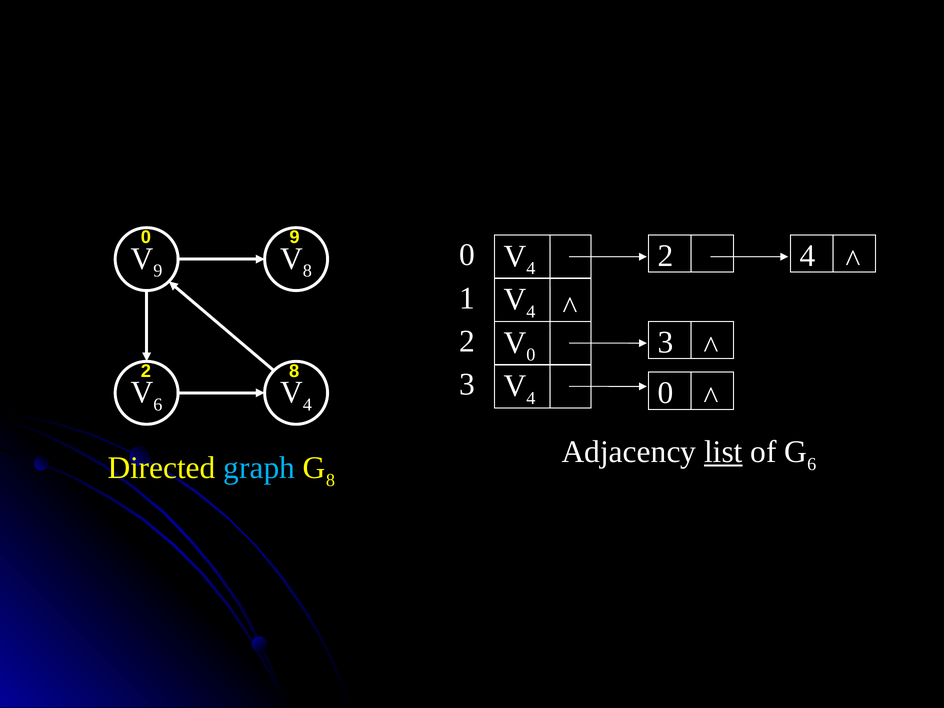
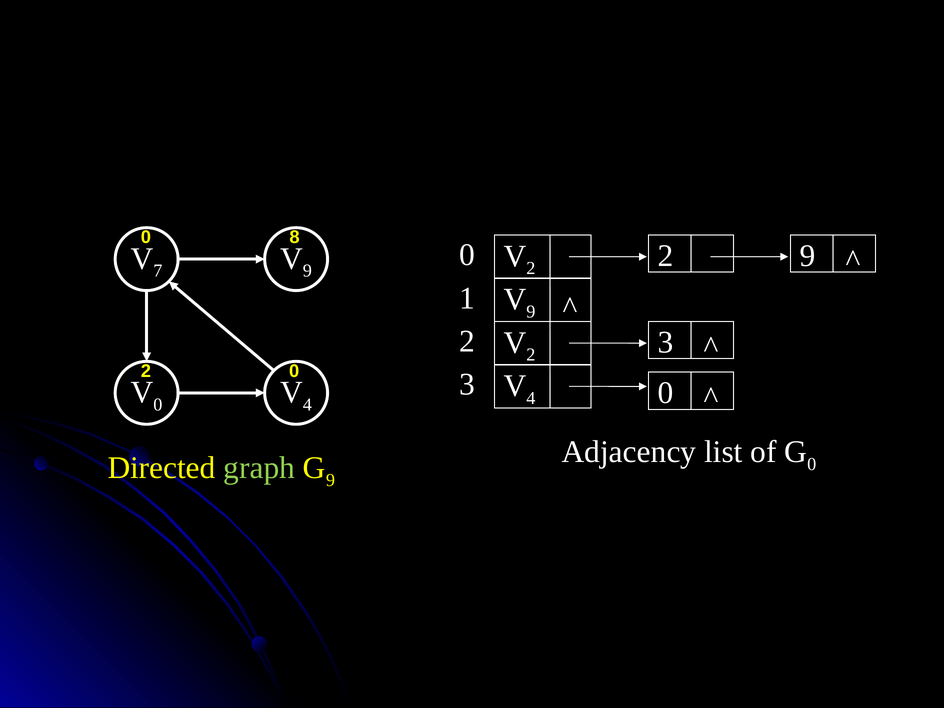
0 9: 9 -> 8
2 4: 4 -> 9
4 at (531, 268): 4 -> 2
9 at (158, 271): 9 -> 7
8 at (307, 271): 8 -> 9
4 at (531, 312): 4 -> 9
0 at (531, 355): 0 -> 2
8 at (294, 371): 8 -> 0
6 at (158, 405): 6 -> 0
list underline: present -> none
6 at (812, 464): 6 -> 0
graph colour: light blue -> light green
8 at (330, 480): 8 -> 9
